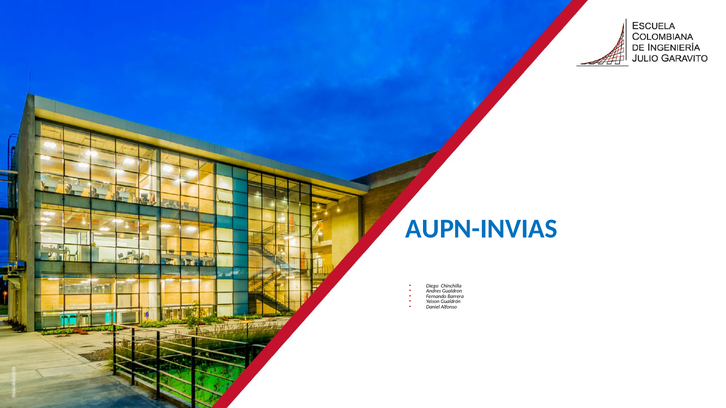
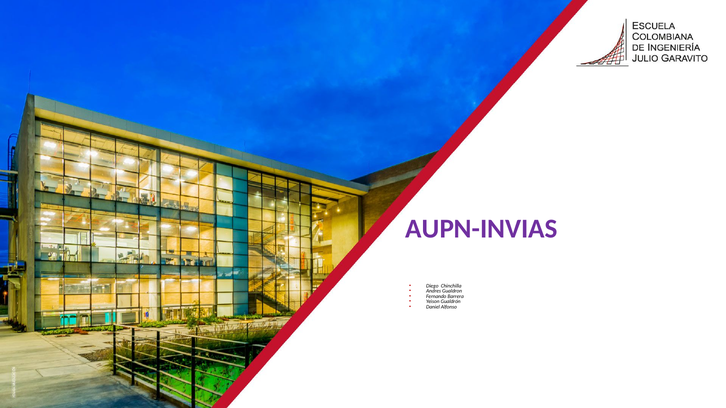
AUPN-INVIAS colour: blue -> purple
